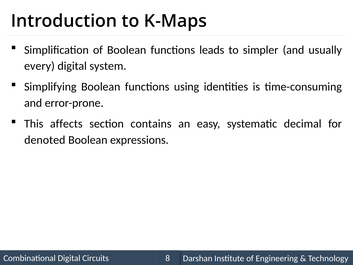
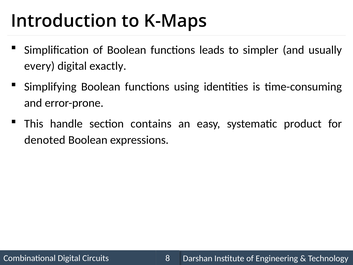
system: system -> exactly
affects: affects -> handle
decimal: decimal -> product
